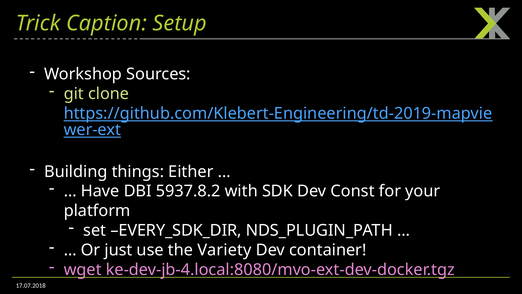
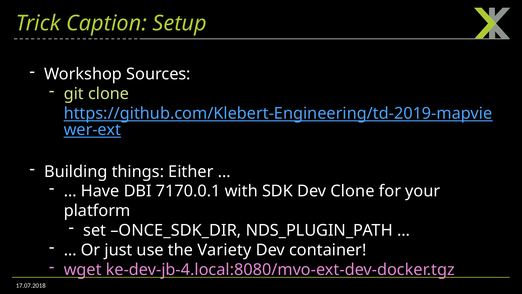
5937.8.2: 5937.8.2 -> 7170.0.1
Dev Const: Const -> Clone
EVERY_SDK_DIR: EVERY_SDK_DIR -> ONCE_SDK_DIR
